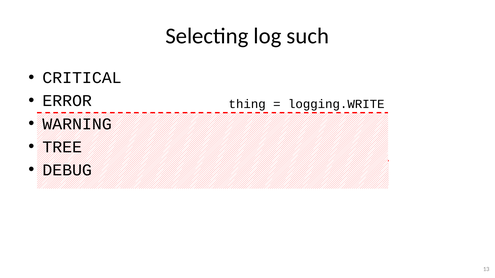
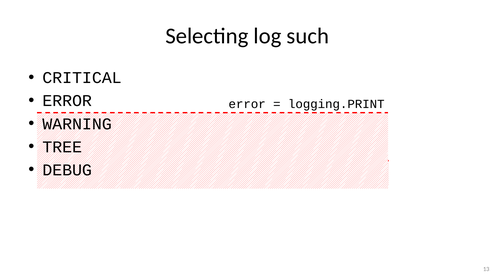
thing at (247, 104): thing -> error
logging.WRITE: logging.WRITE -> logging.PRINT
